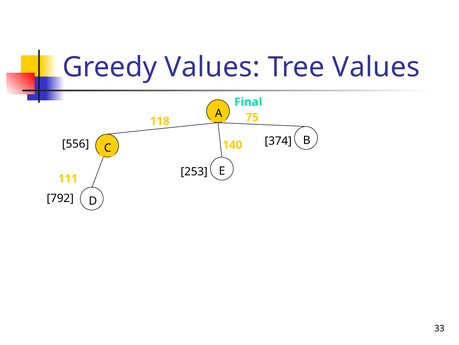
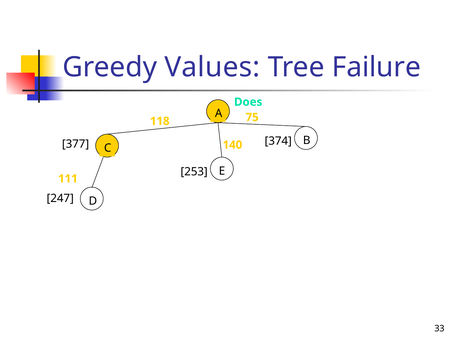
Tree Values: Values -> Failure
Final: Final -> Does
556: 556 -> 377
792: 792 -> 247
